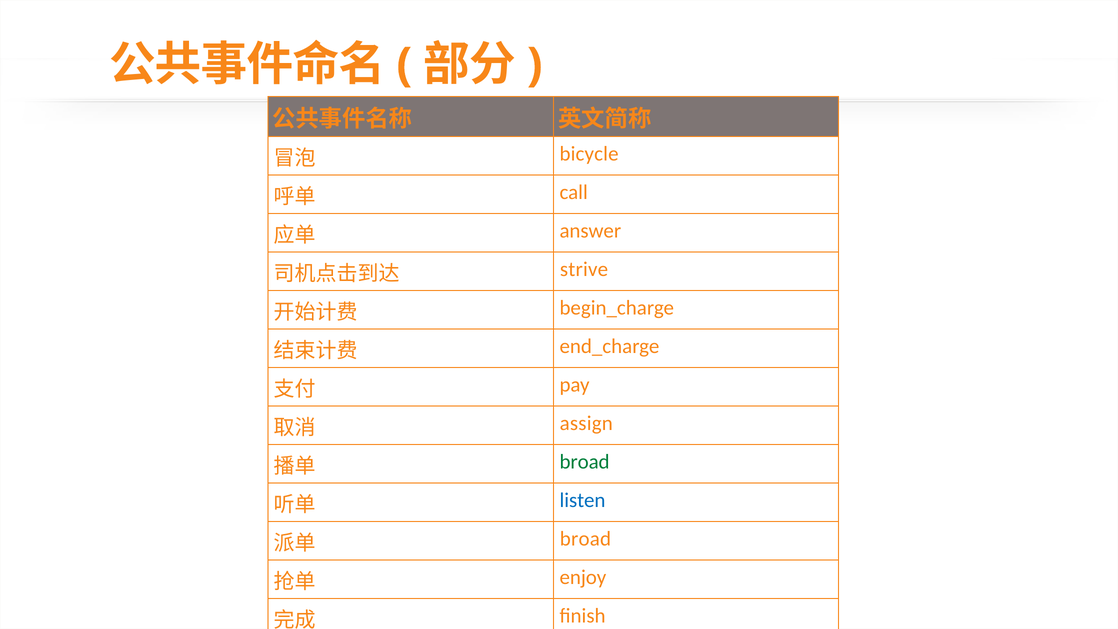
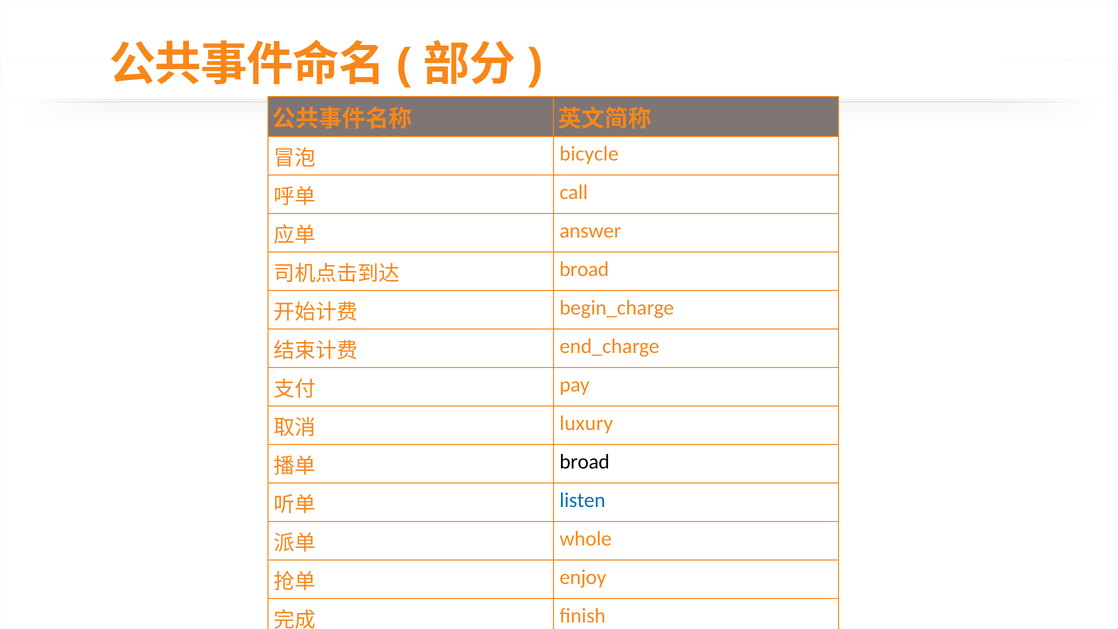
strive at (584, 269): strive -> broad
assign: assign -> luxury
broad at (585, 462) colour: green -> black
broad at (585, 539): broad -> whole
